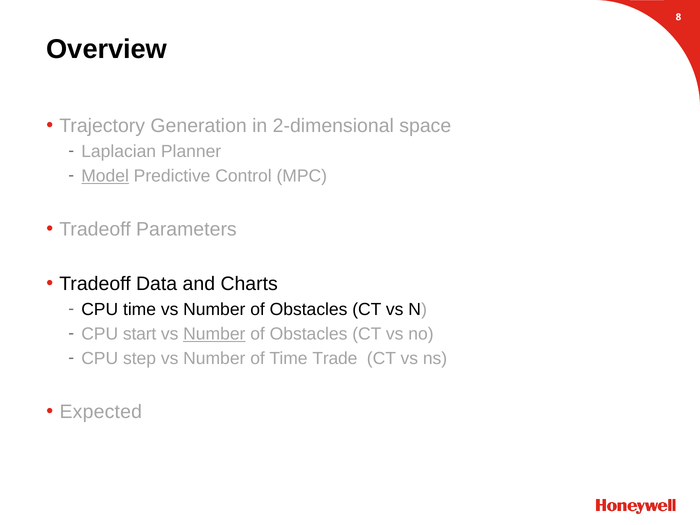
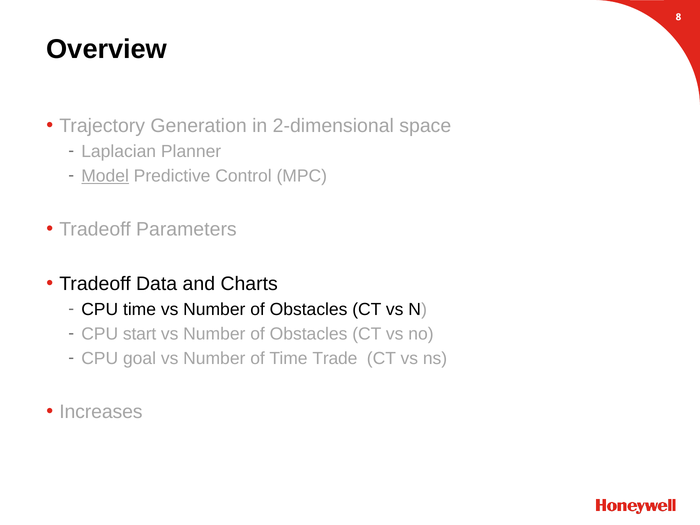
Number at (214, 334) underline: present -> none
step: step -> goal
Expected: Expected -> Increases
